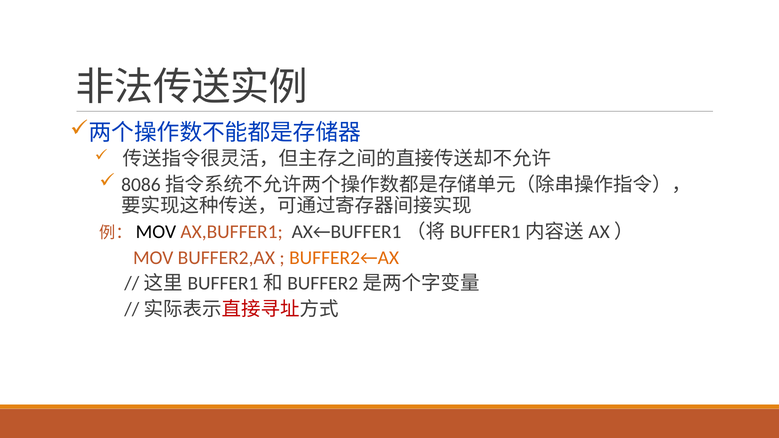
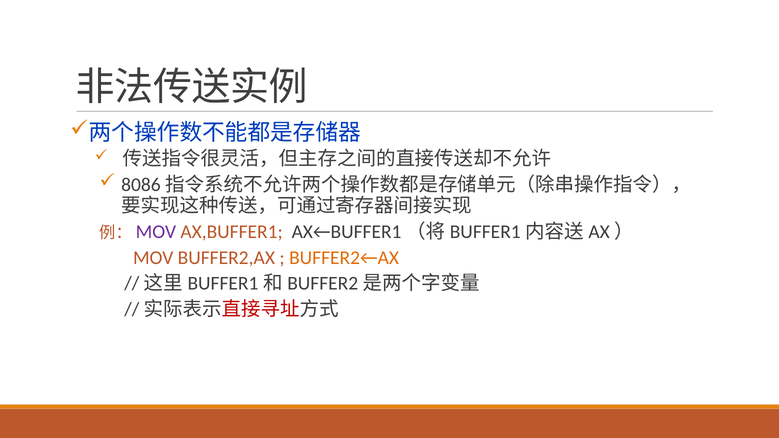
MOV at (156, 232) colour: black -> purple
